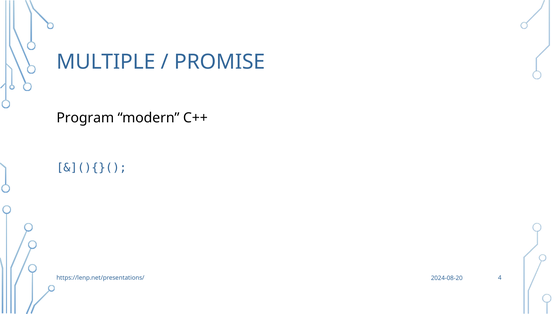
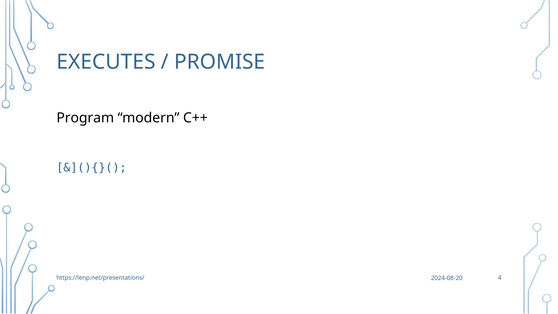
MULTIPLE: MULTIPLE -> EXECUTES
